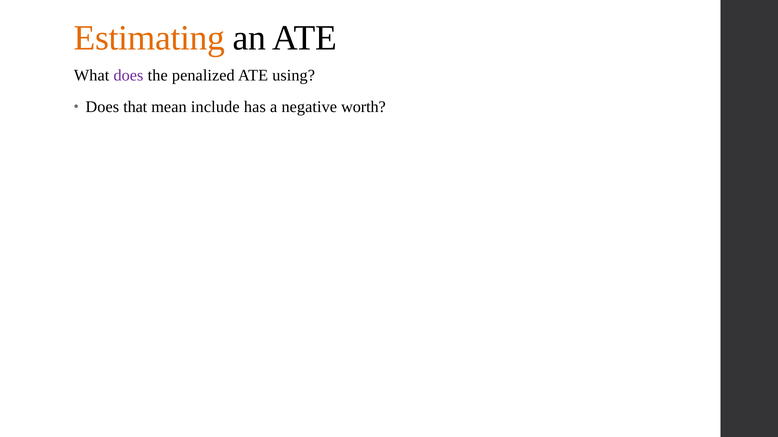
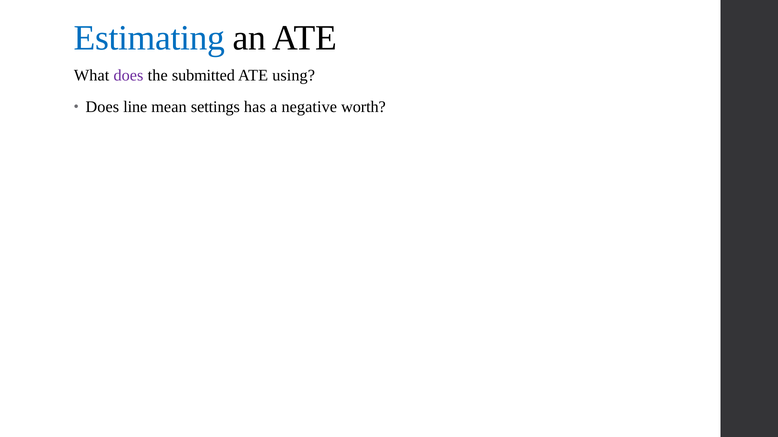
Estimating colour: orange -> blue
penalized: penalized -> submitted
that: that -> line
include: include -> settings
